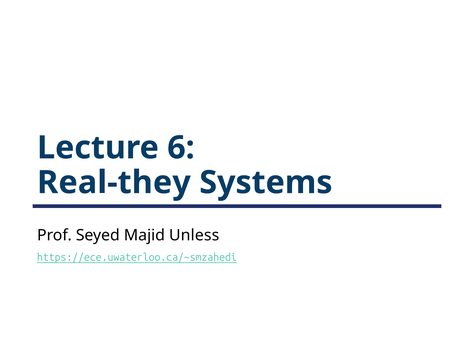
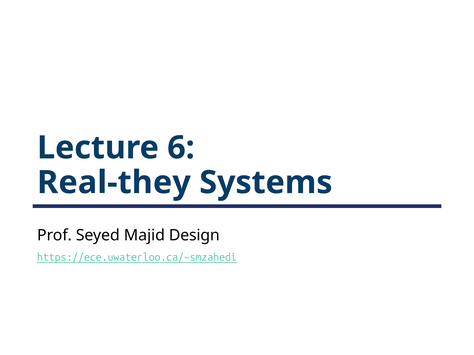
Unless: Unless -> Design
